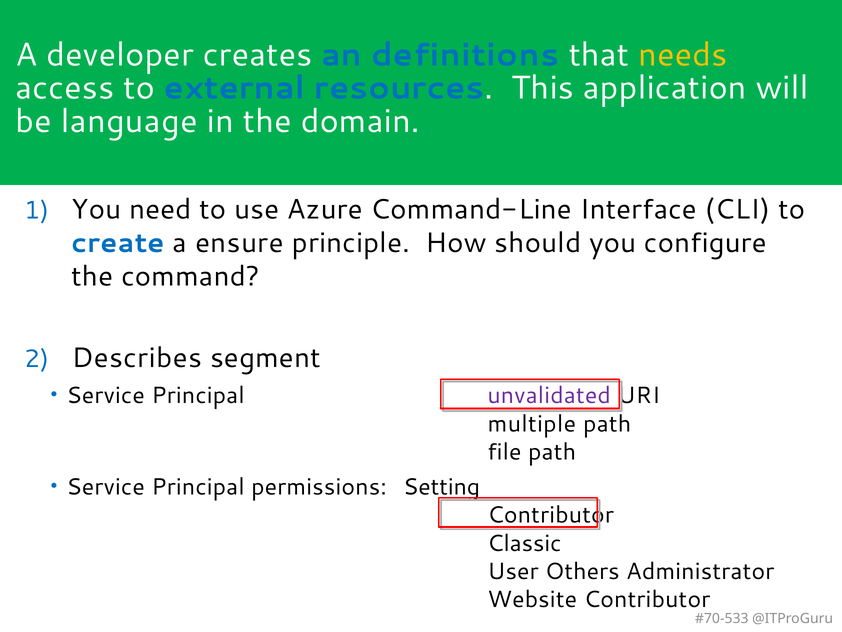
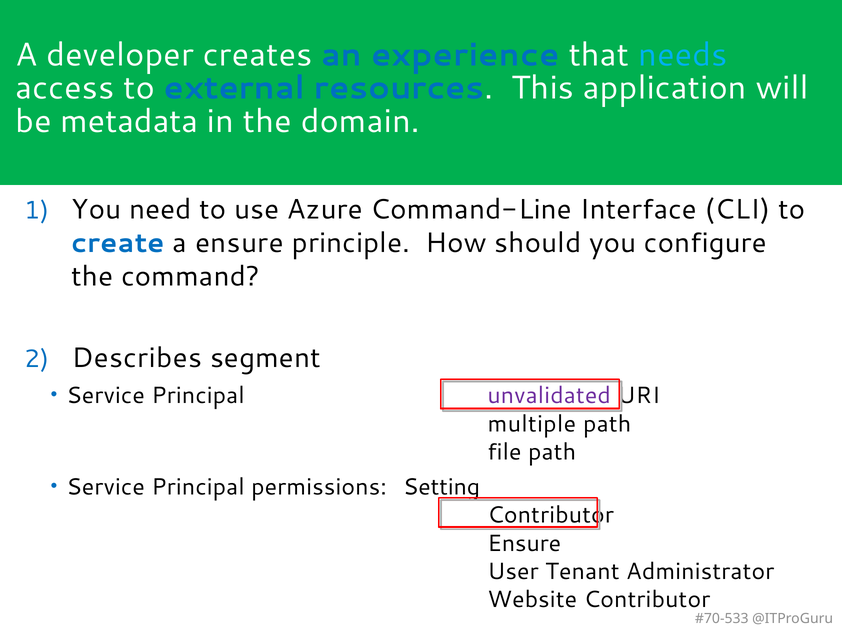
definitions: definitions -> experience
needs colour: yellow -> light blue
language: language -> metadata
Classic at (524, 543): Classic -> Ensure
Others: Others -> Tenant
